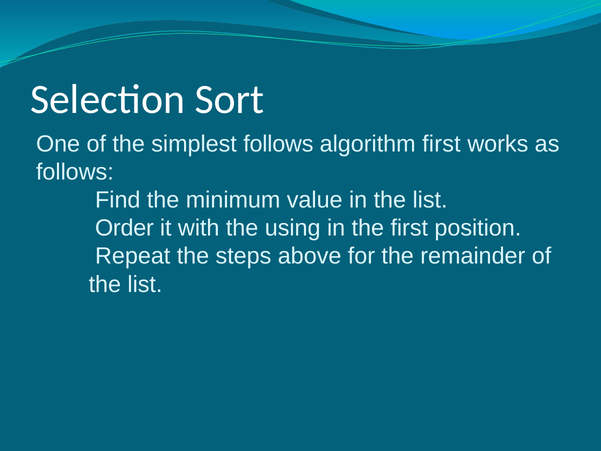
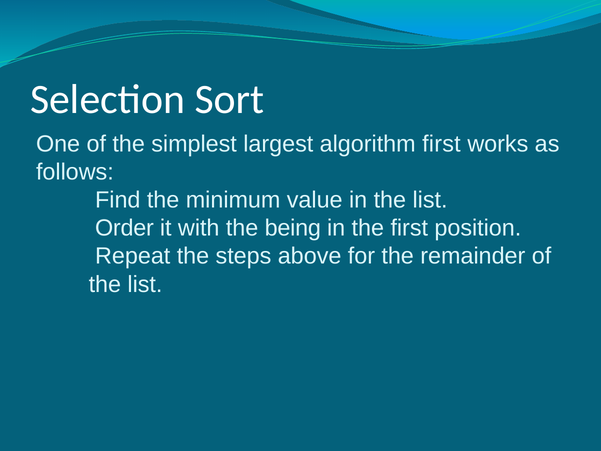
simplest follows: follows -> largest
using: using -> being
